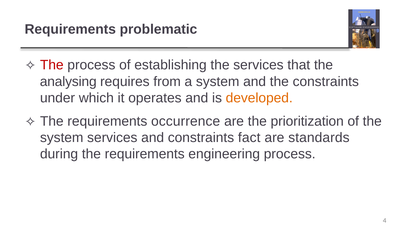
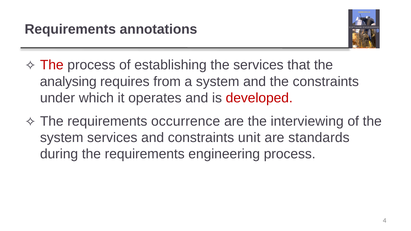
problematic: problematic -> annotations
developed colour: orange -> red
prioritization: prioritization -> interviewing
fact: fact -> unit
